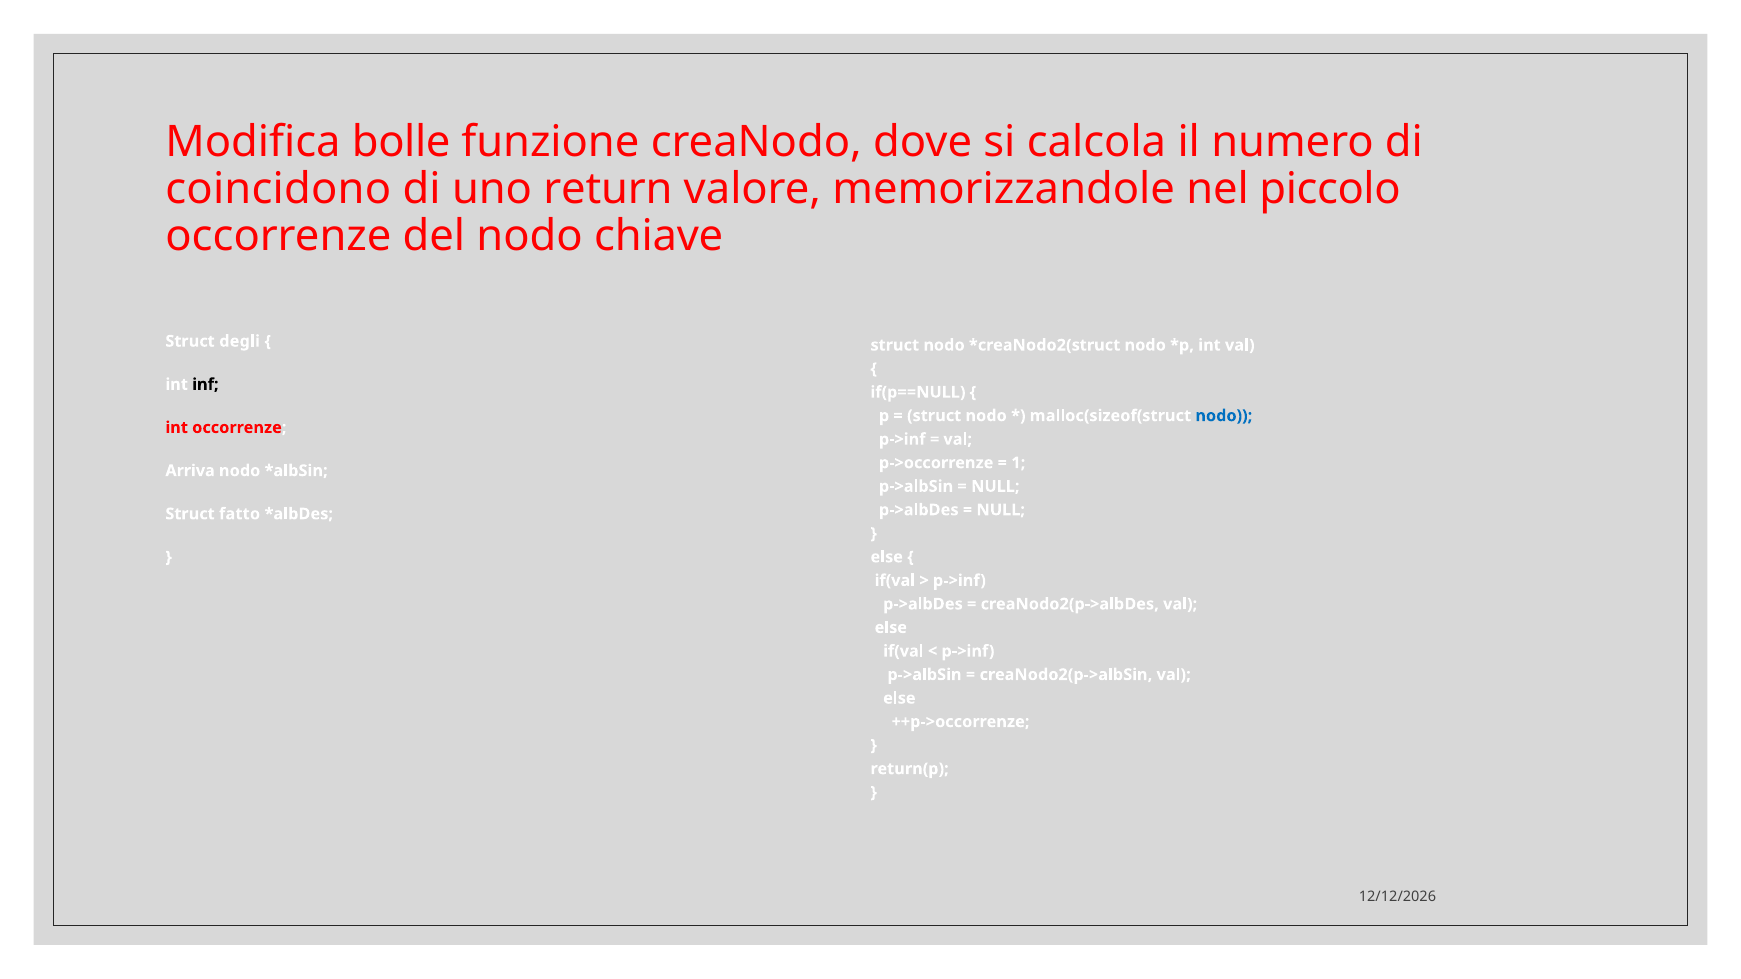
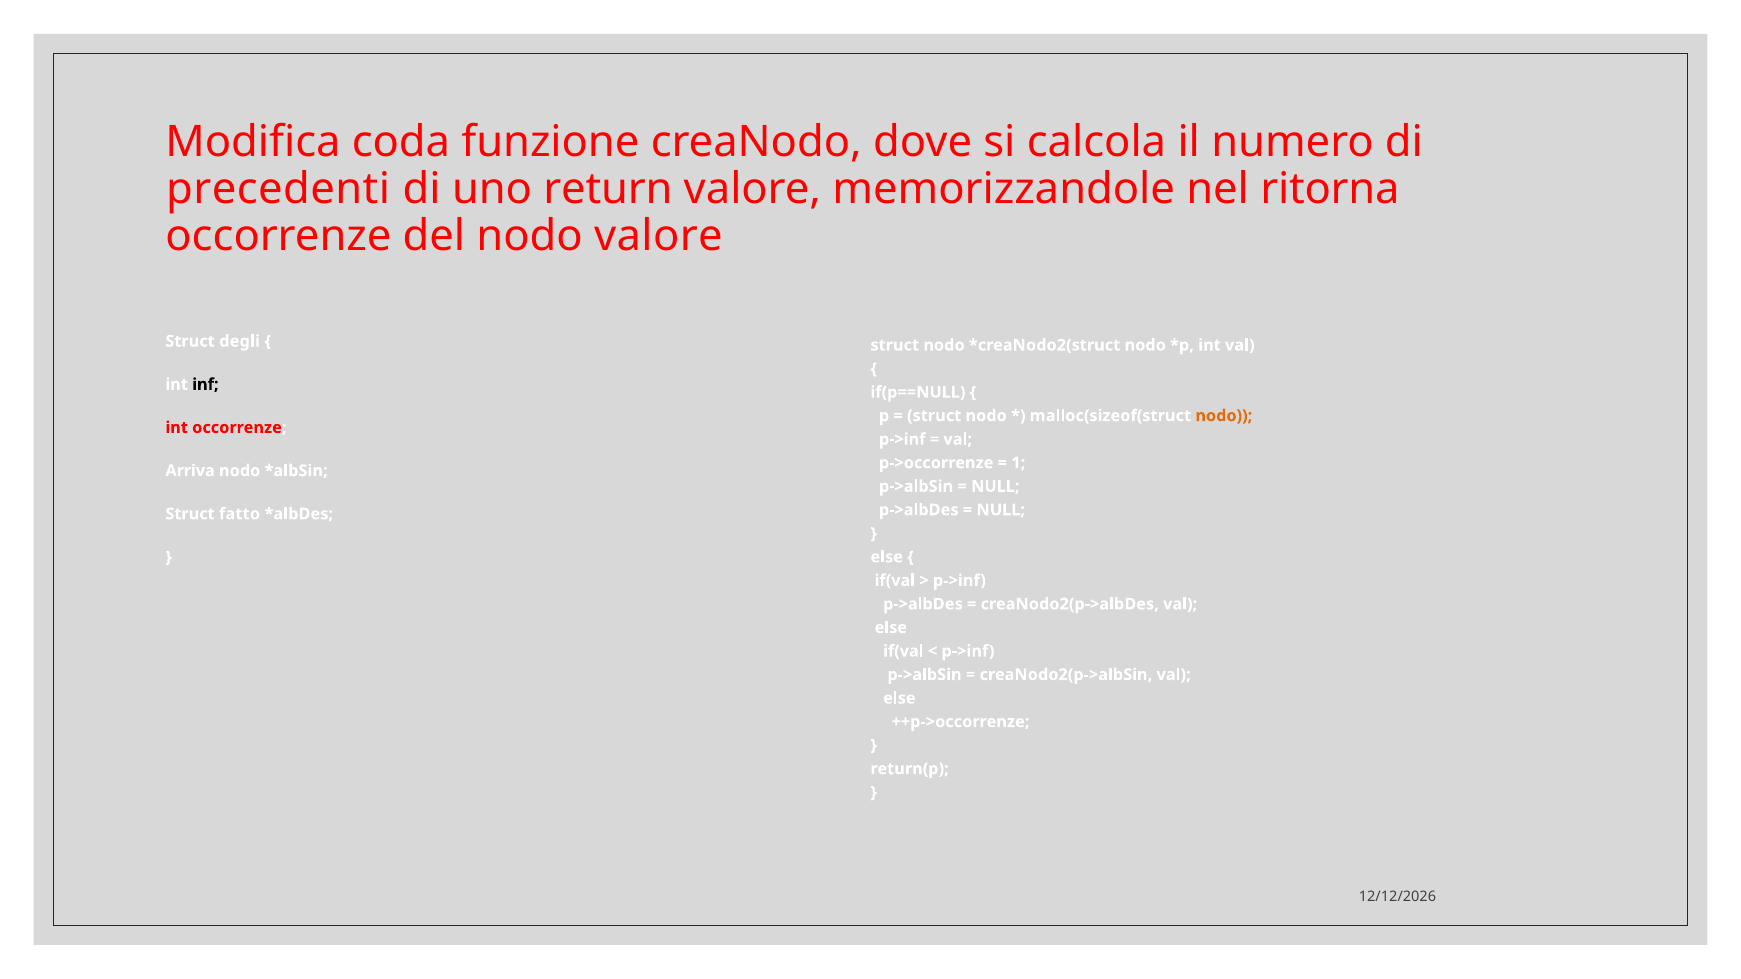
bolle: bolle -> coda
coincidono: coincidono -> precedenti
piccolo: piccolo -> ritorna
nodo chiave: chiave -> valore
nodo at (1224, 416) colour: blue -> orange
